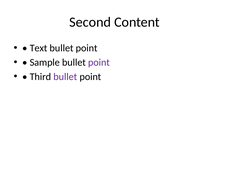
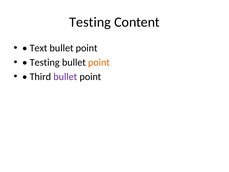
Second at (90, 22): Second -> Testing
Sample at (45, 62): Sample -> Testing
point at (99, 62) colour: purple -> orange
